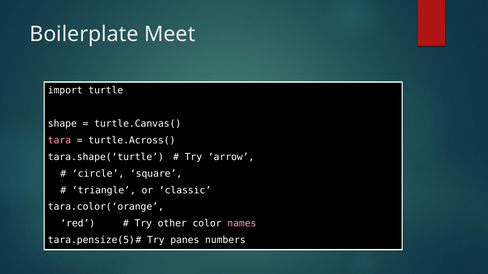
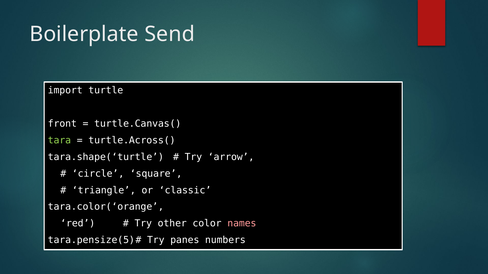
Meet: Meet -> Send
shape: shape -> front
tara colour: pink -> light green
